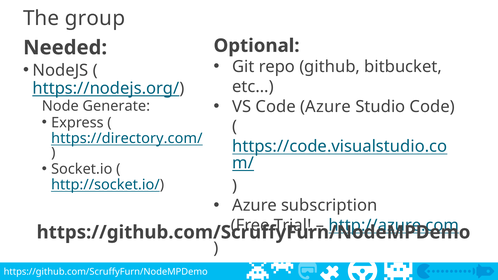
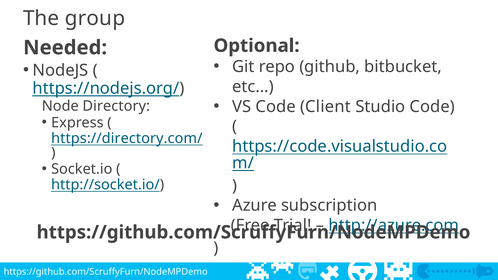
Code Azure: Azure -> Client
Generate: Generate -> Directory
